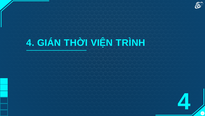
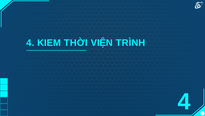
GIÁN: GIÁN -> KIEM
